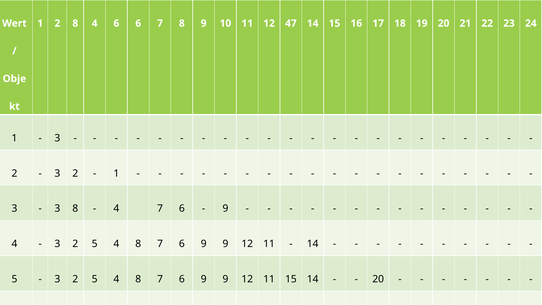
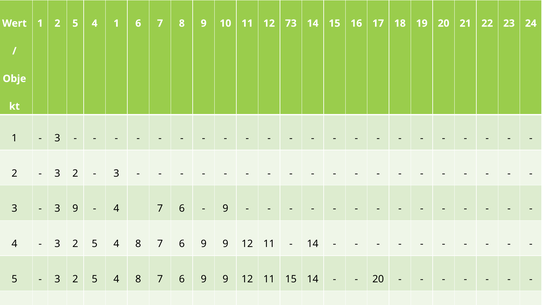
8 at (75, 23): 8 -> 5
6 at (116, 23): 6 -> 1
47: 47 -> 73
1 at (116, 173): 1 -> 3
3 8: 8 -> 9
